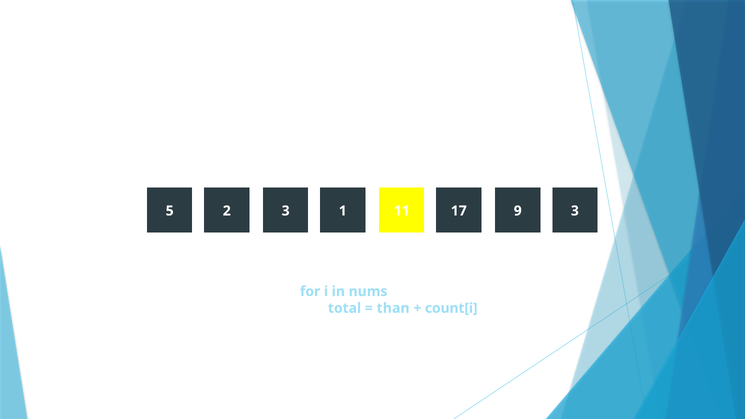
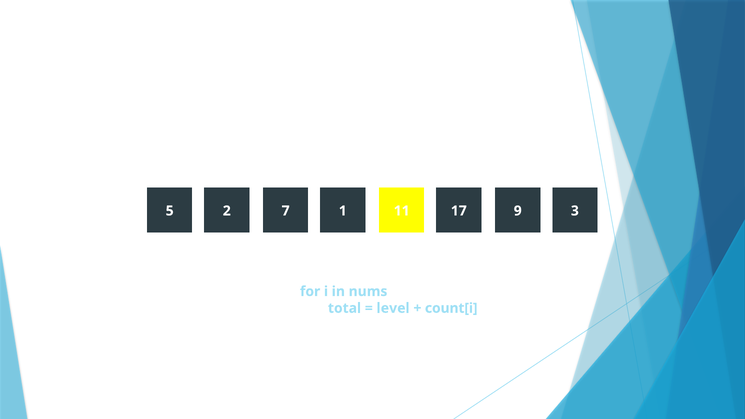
2 3: 3 -> 7
than: than -> level
